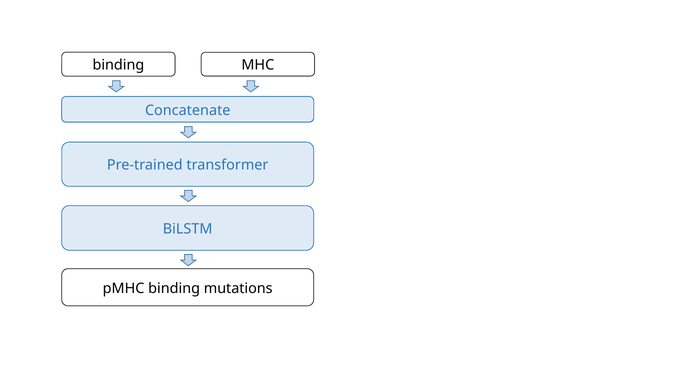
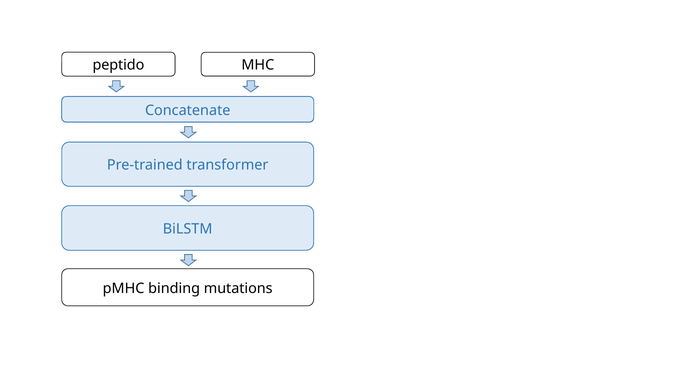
binding at (118, 65): binding -> peptido
